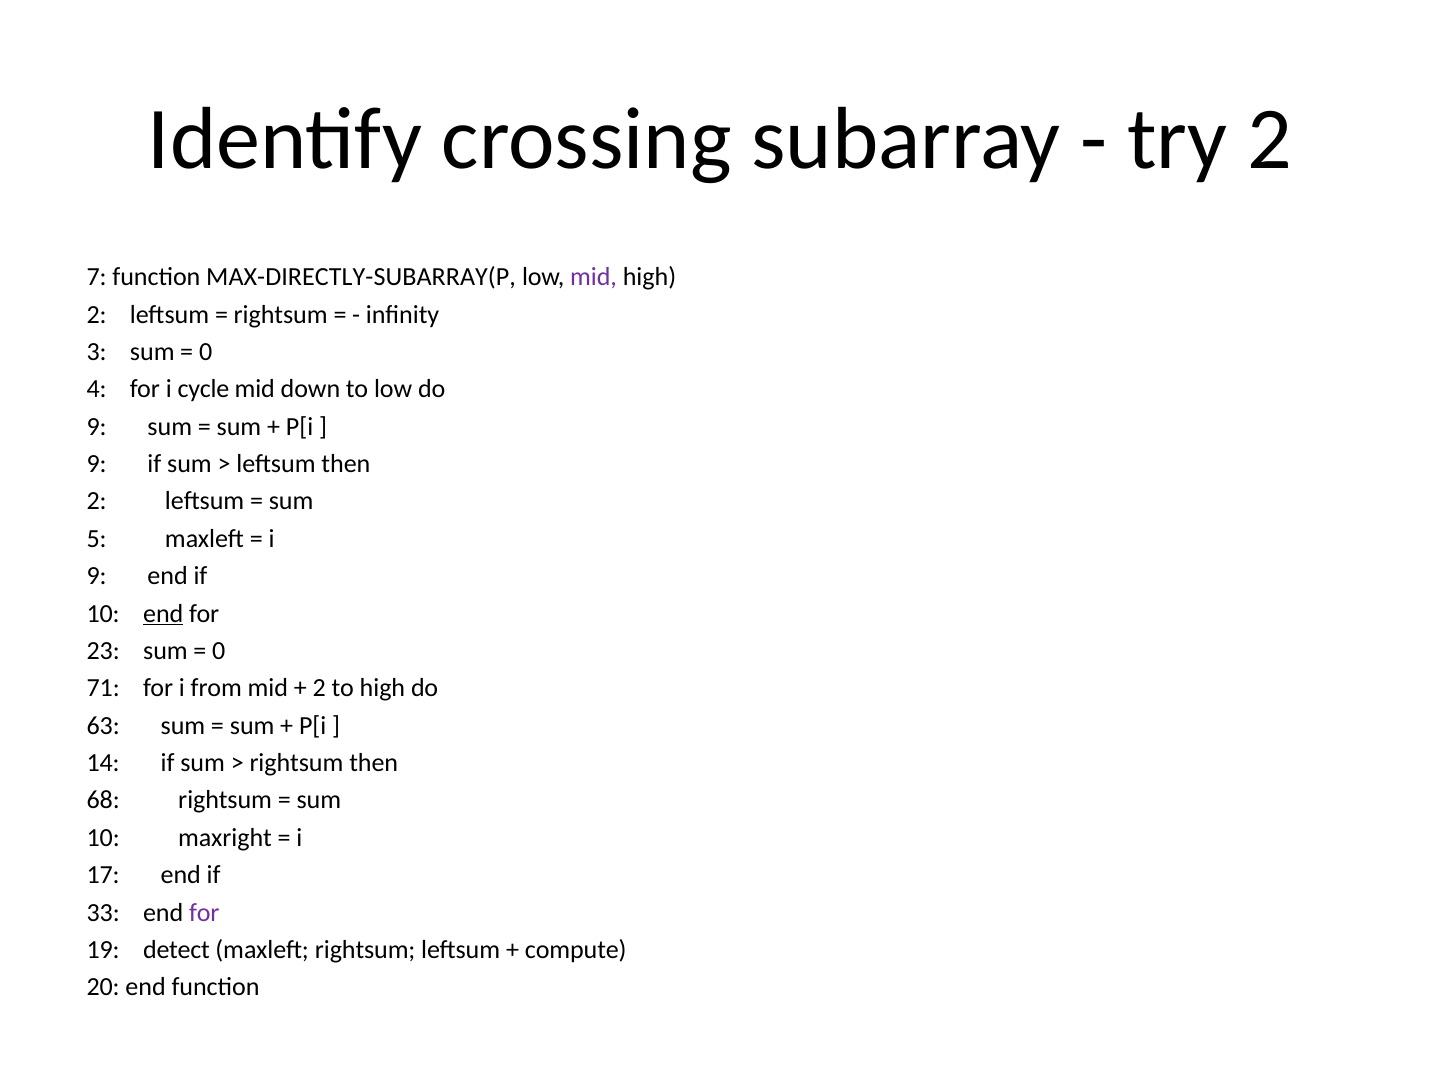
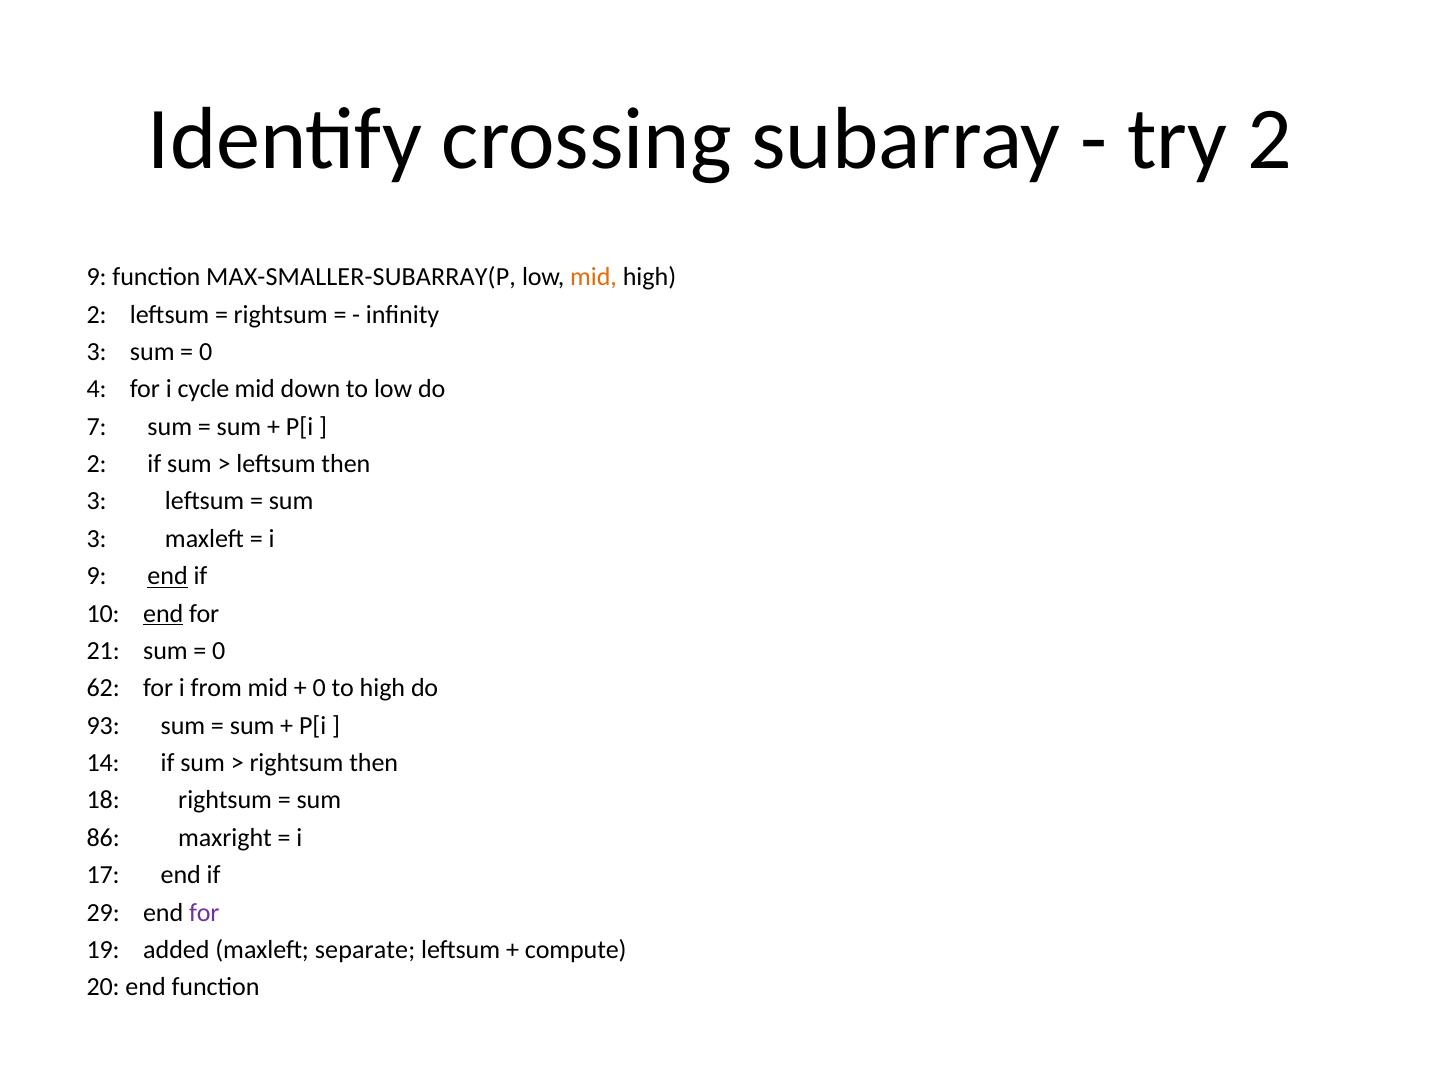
7 at (97, 277): 7 -> 9
MAX-DIRECTLY-SUBARRAY(P: MAX-DIRECTLY-SUBARRAY(P -> MAX-SMALLER-SUBARRAY(P
mid at (594, 277) colour: purple -> orange
9 at (97, 426): 9 -> 7
9 at (97, 464): 9 -> 2
2 at (97, 501): 2 -> 3
5 at (97, 539): 5 -> 3
end at (168, 576) underline: none -> present
23: 23 -> 21
71: 71 -> 62
2 at (319, 688): 2 -> 0
63: 63 -> 93
68: 68 -> 18
10 at (103, 837): 10 -> 86
33: 33 -> 29
detect: detect -> added
maxleft rightsum: rightsum -> separate
